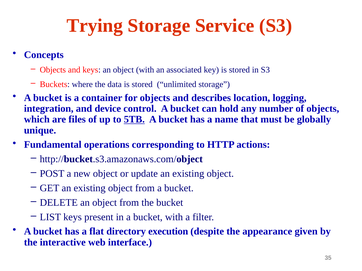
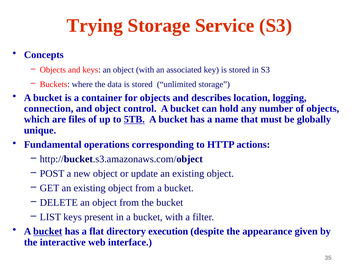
integration: integration -> connection
and device: device -> object
bucket at (48, 232) underline: none -> present
